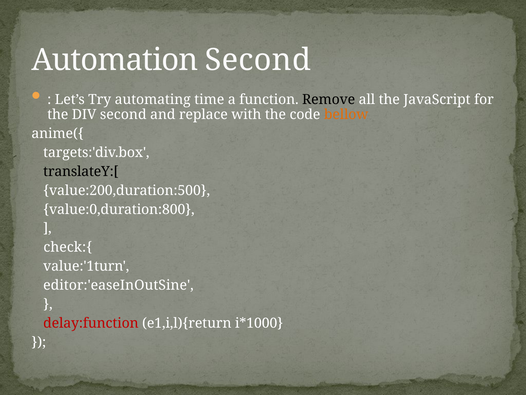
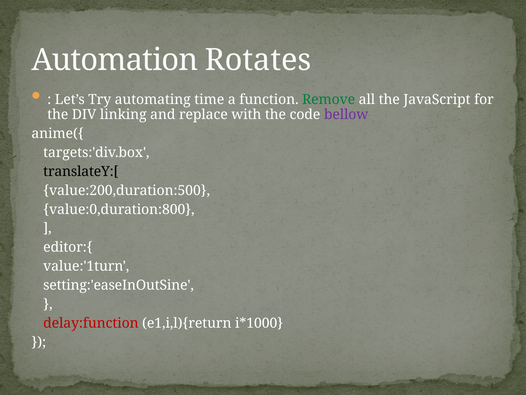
Automation Second: Second -> Rotates
Remove colour: black -> green
DIV second: second -> linking
bellow colour: orange -> purple
check:{: check:{ -> editor:{
editor:'easeInOutSine: editor:'easeInOutSine -> setting:'easeInOutSine
